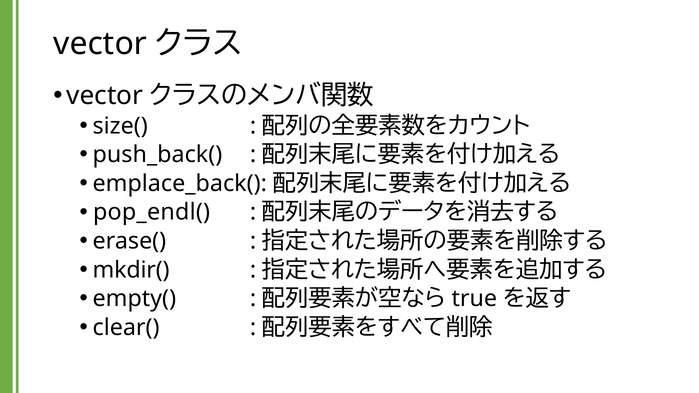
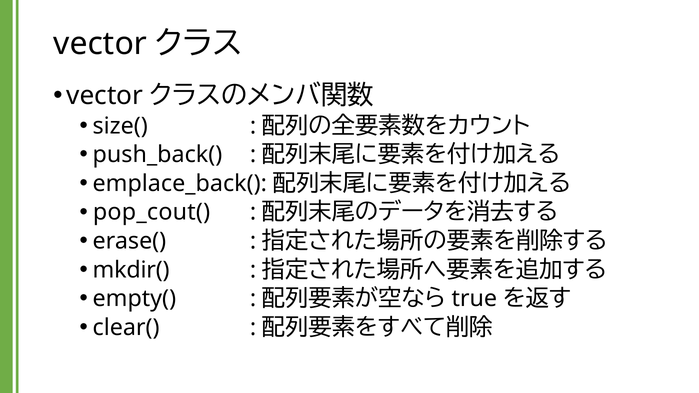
pop_endl(: pop_endl( -> pop_cout(
